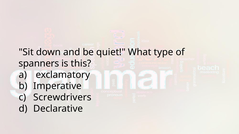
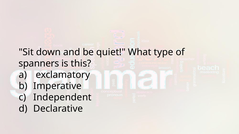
Screwdrivers: Screwdrivers -> Independent
